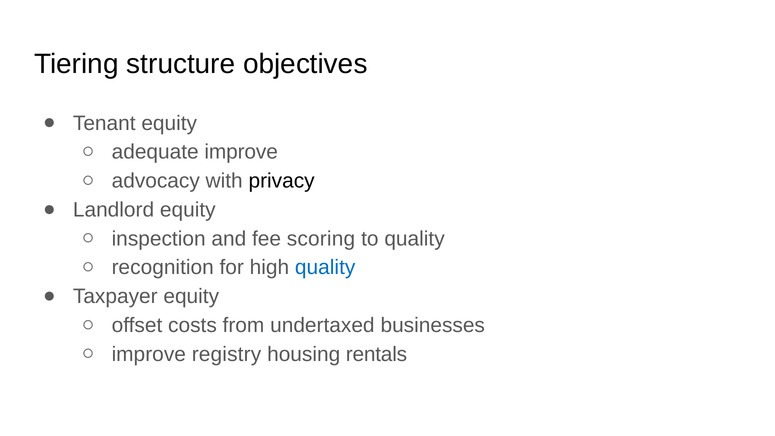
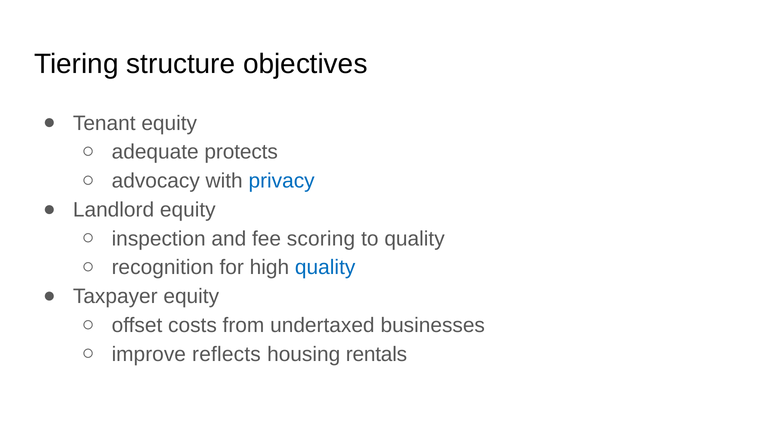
adequate improve: improve -> protects
privacy colour: black -> blue
registry: registry -> reflects
